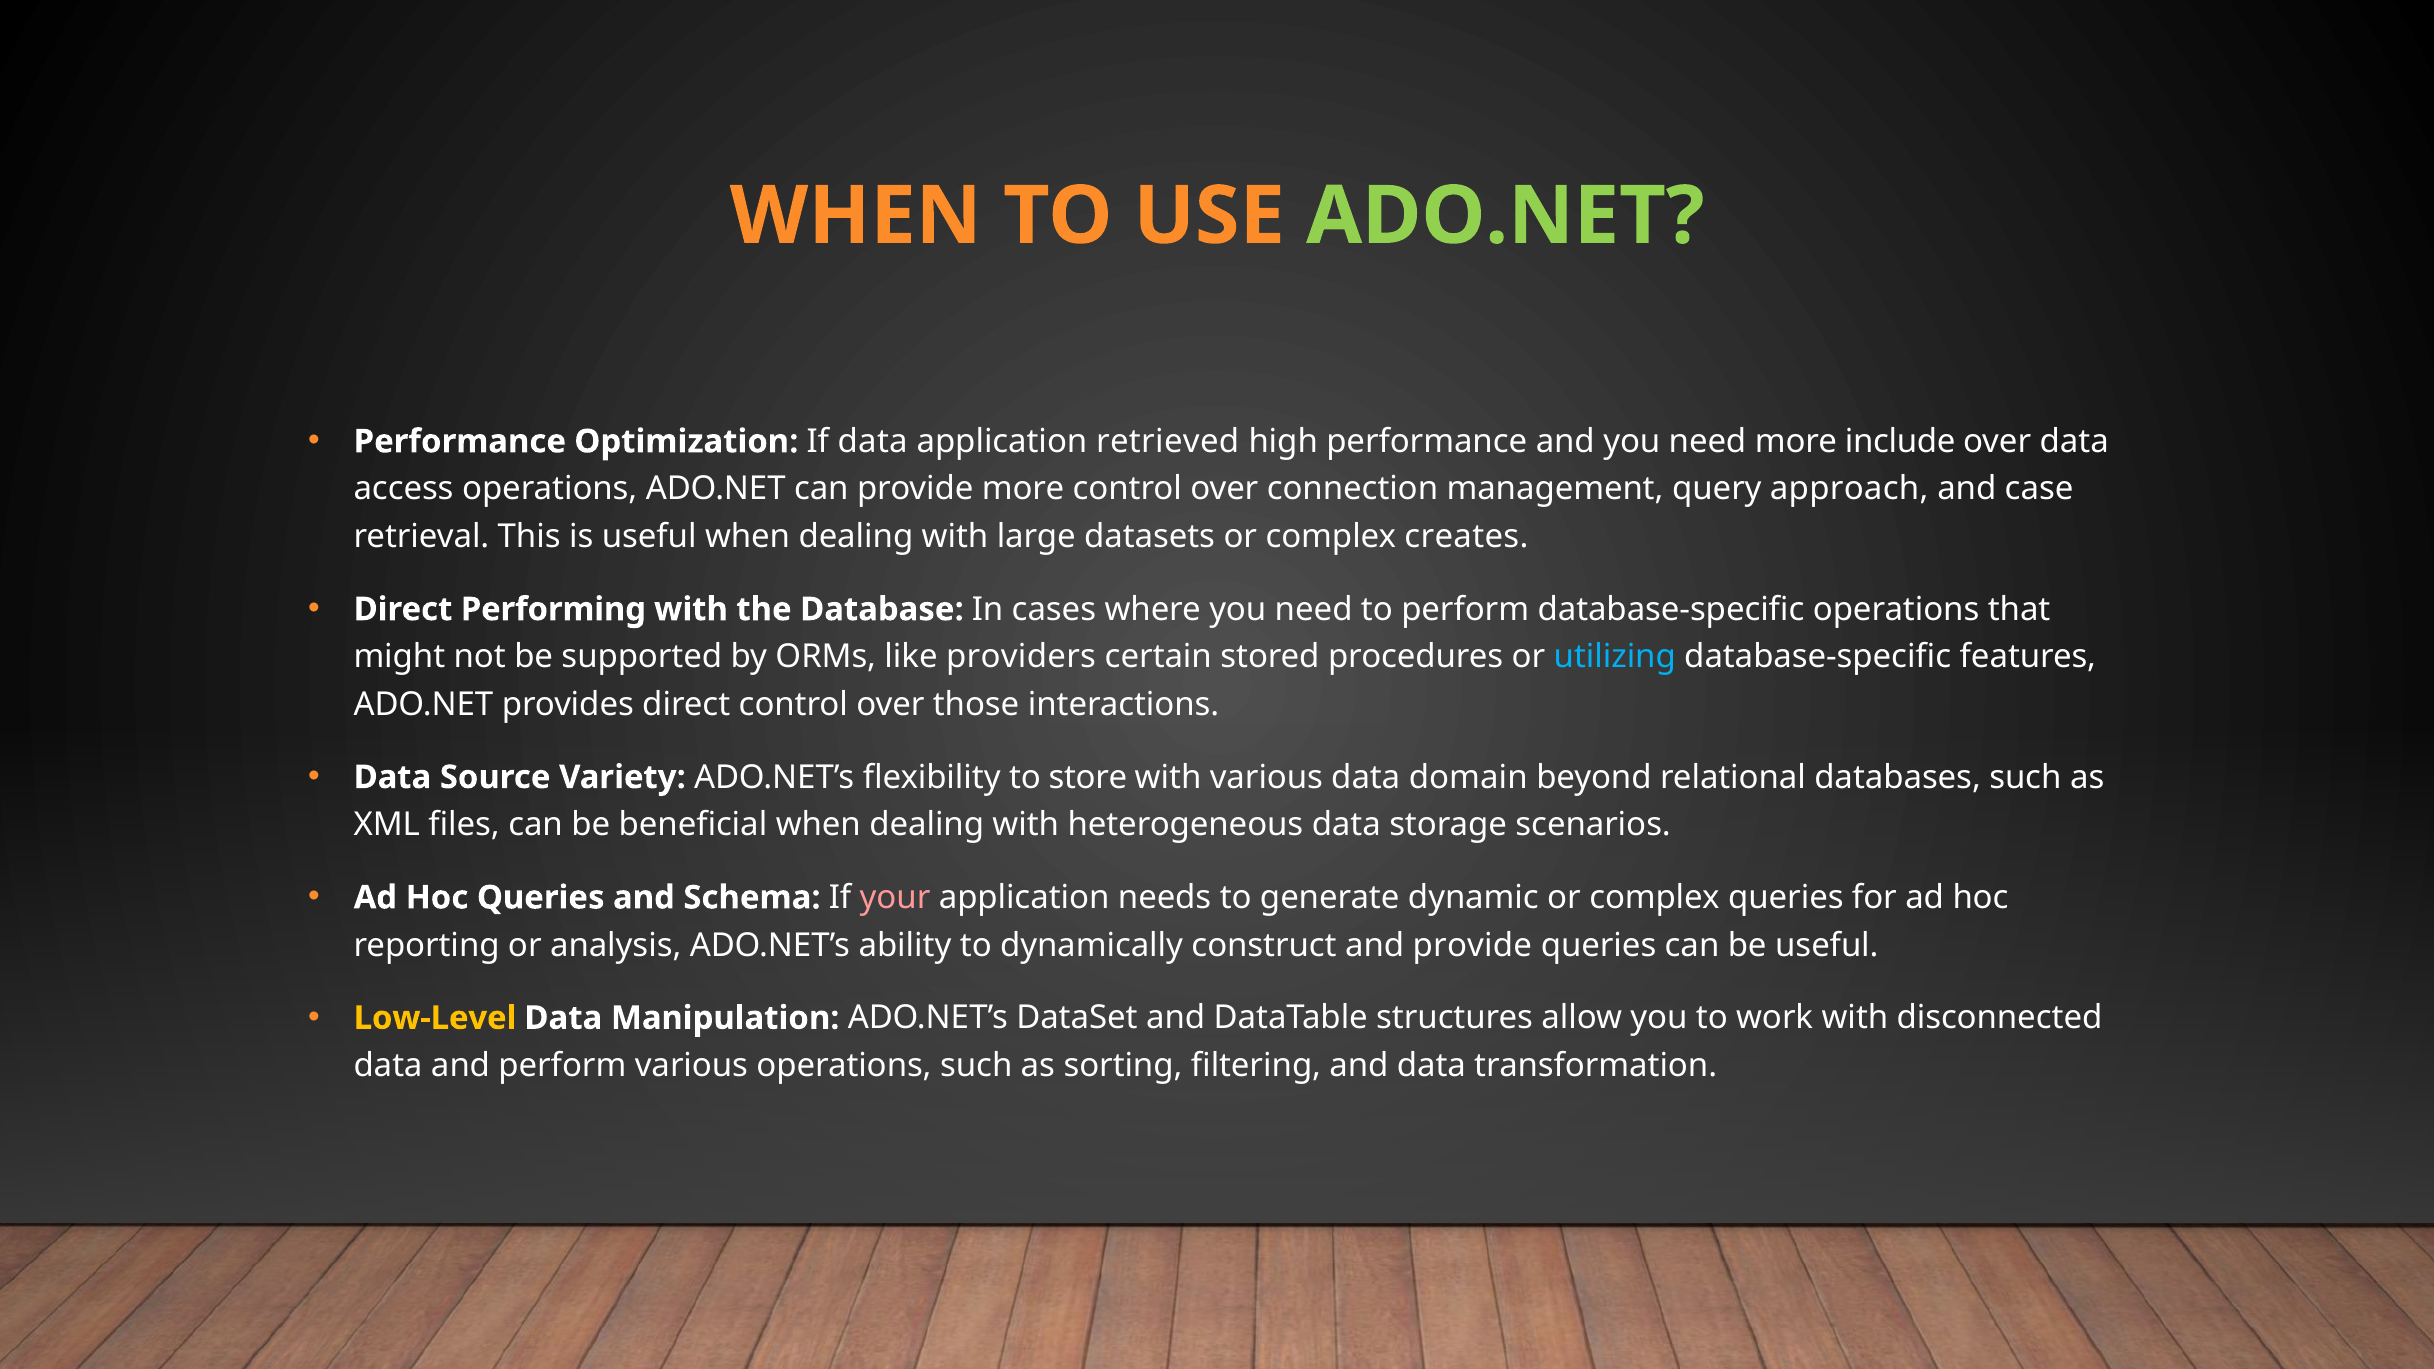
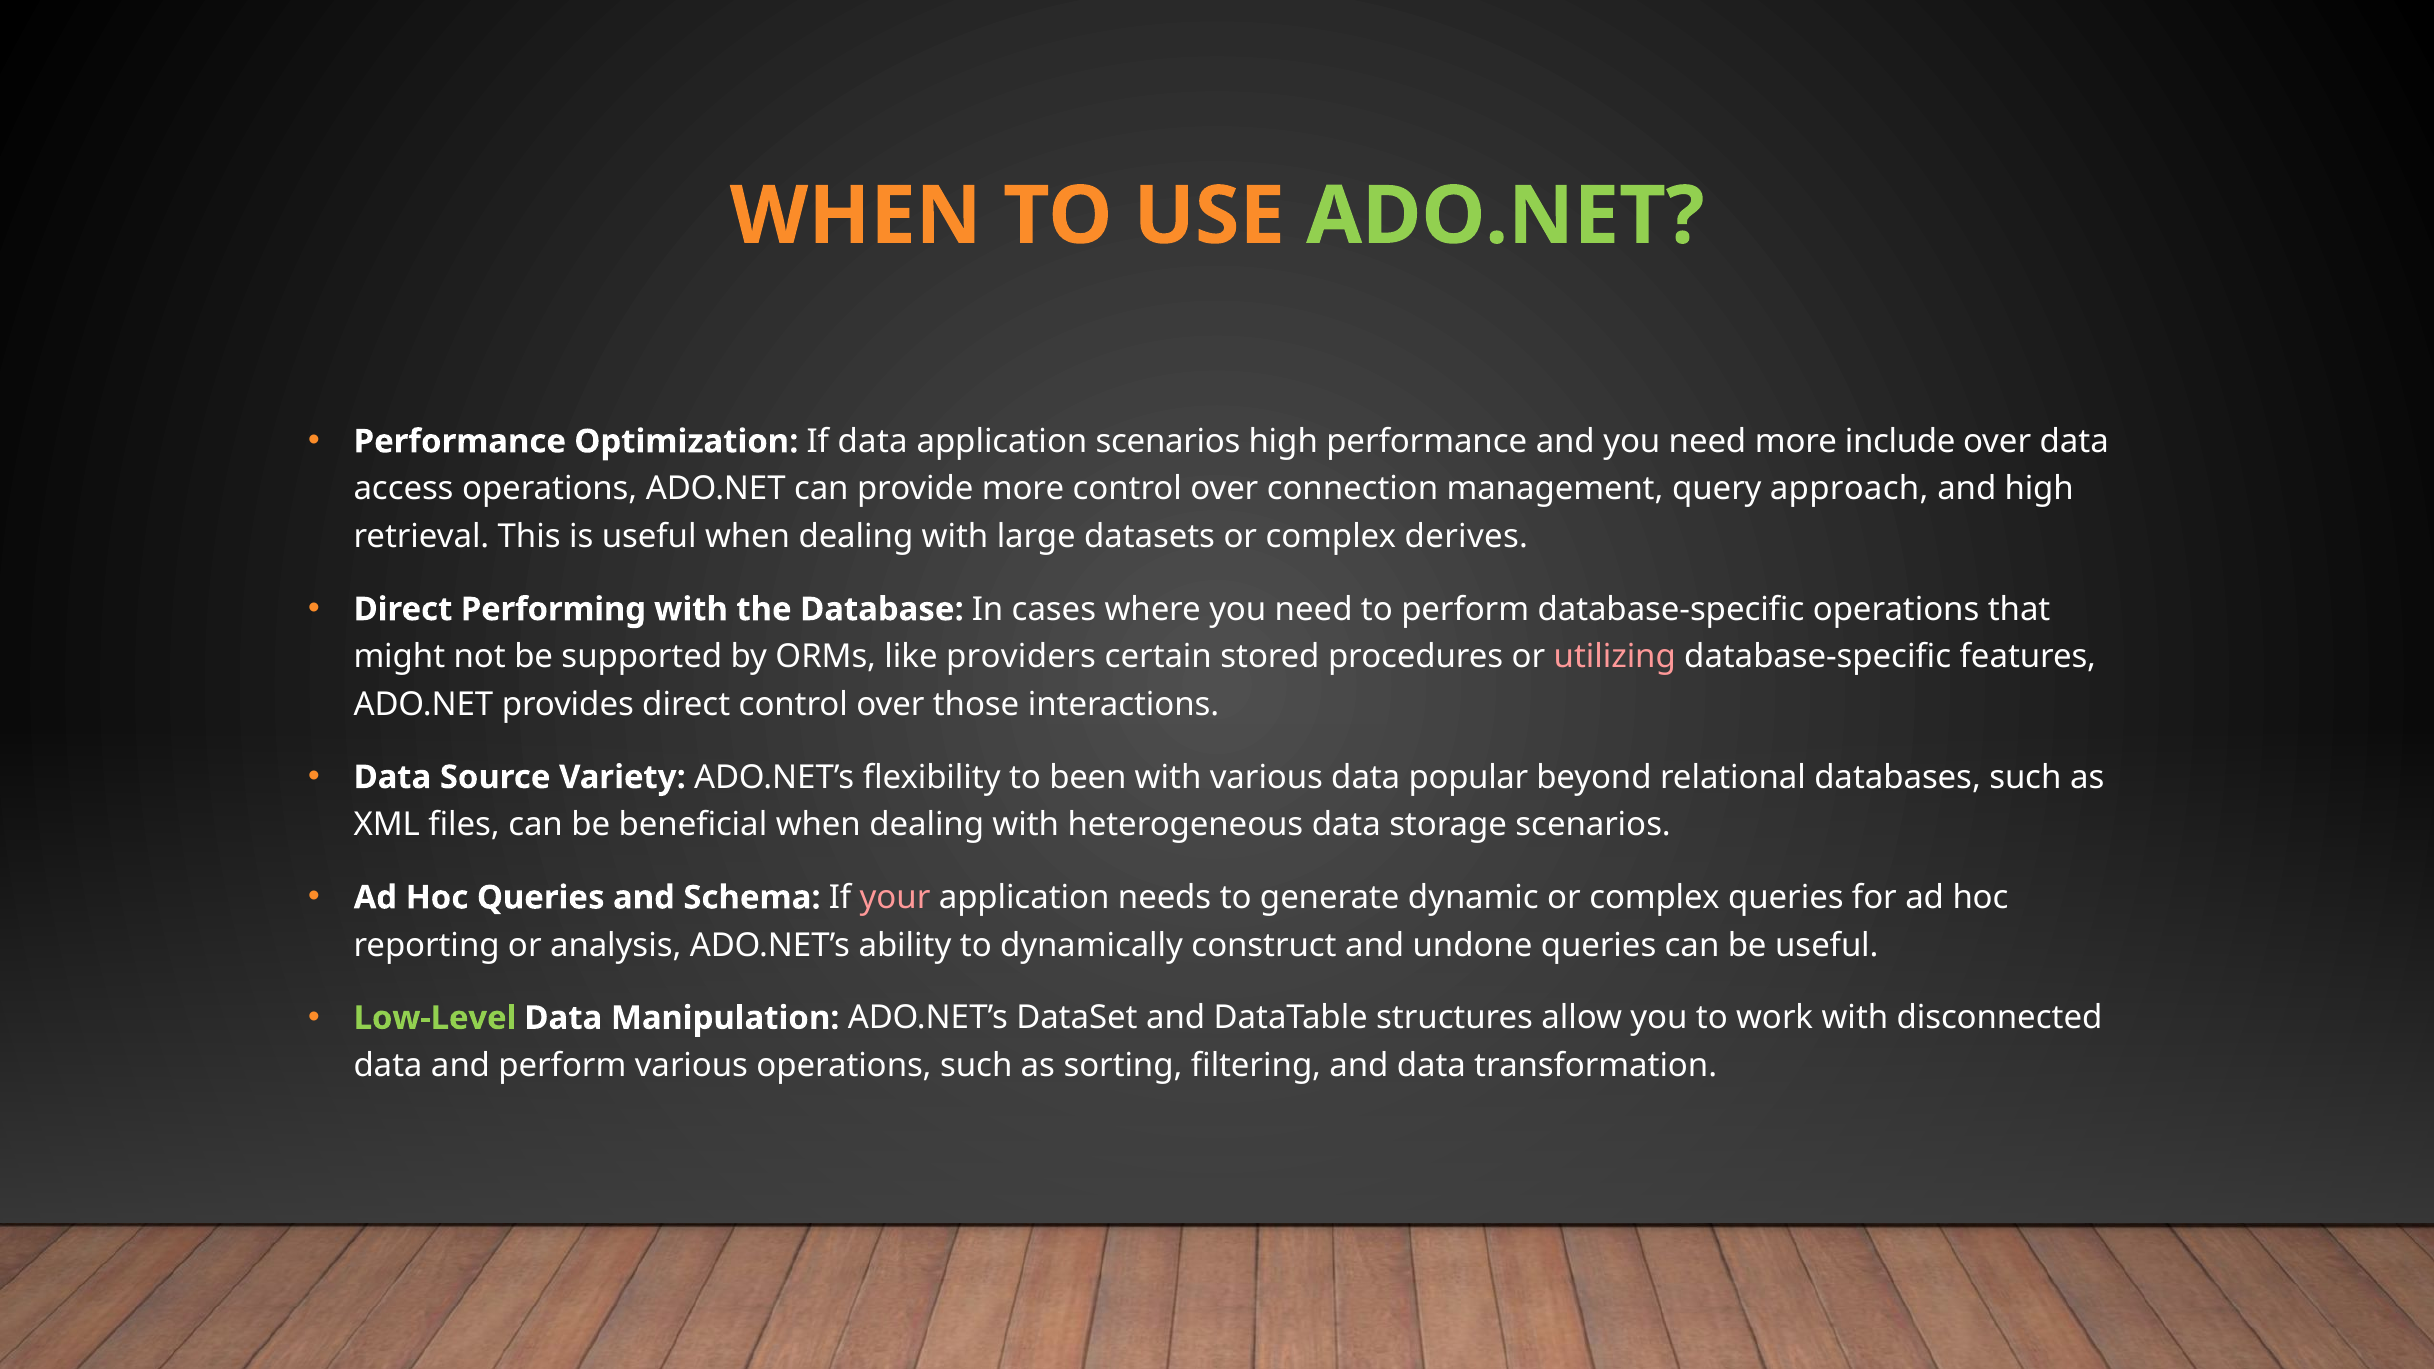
application retrieved: retrieved -> scenarios
and case: case -> high
creates: creates -> derives
utilizing colour: light blue -> pink
store: store -> been
domain: domain -> popular
and provide: provide -> undone
Low-Level colour: yellow -> light green
